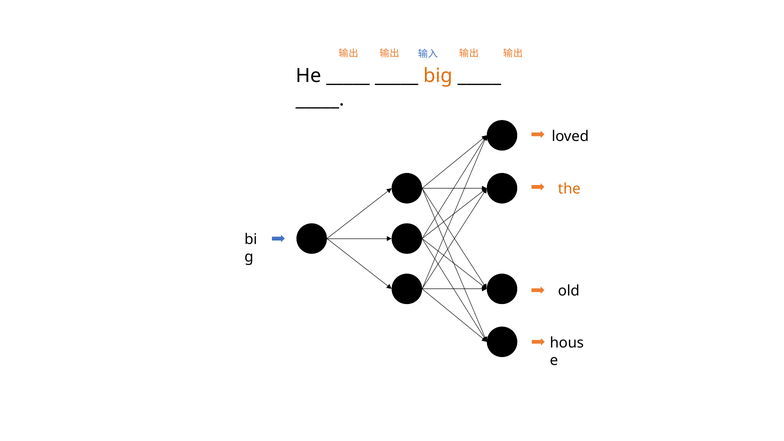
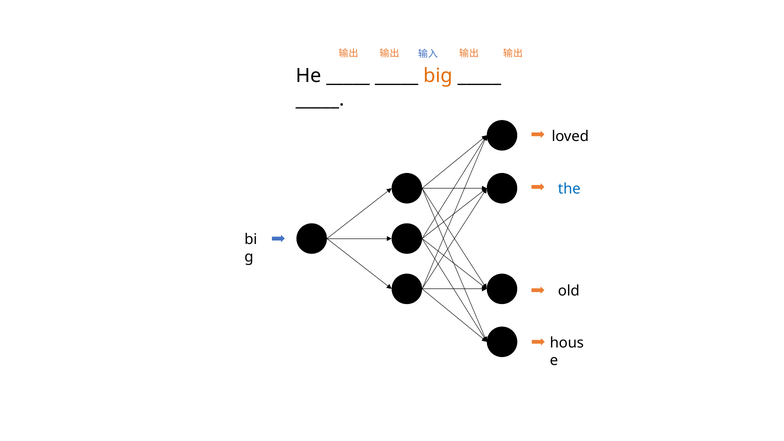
the colour: orange -> blue
